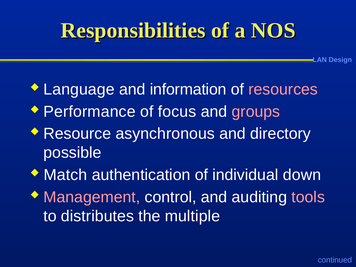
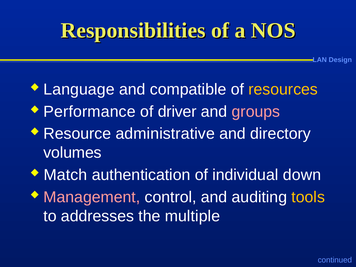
information: information -> compatible
resources colour: pink -> yellow
focus: focus -> driver
asynchronous: asynchronous -> administrative
possible: possible -> volumes
tools colour: pink -> yellow
distributes: distributes -> addresses
